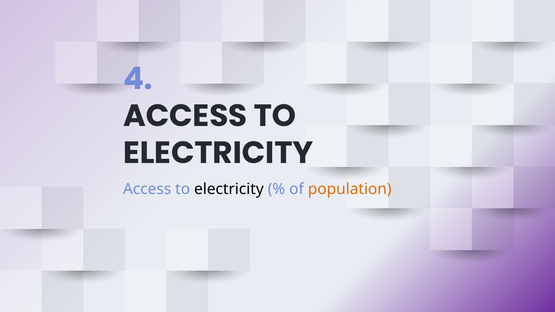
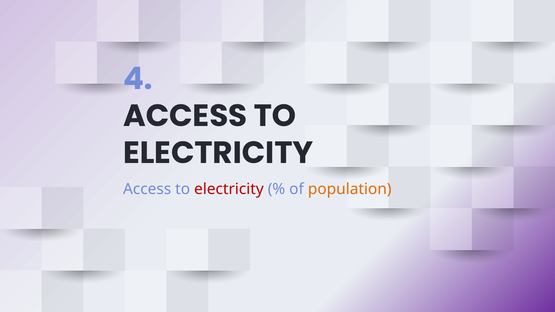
electricity at (229, 189) colour: black -> red
